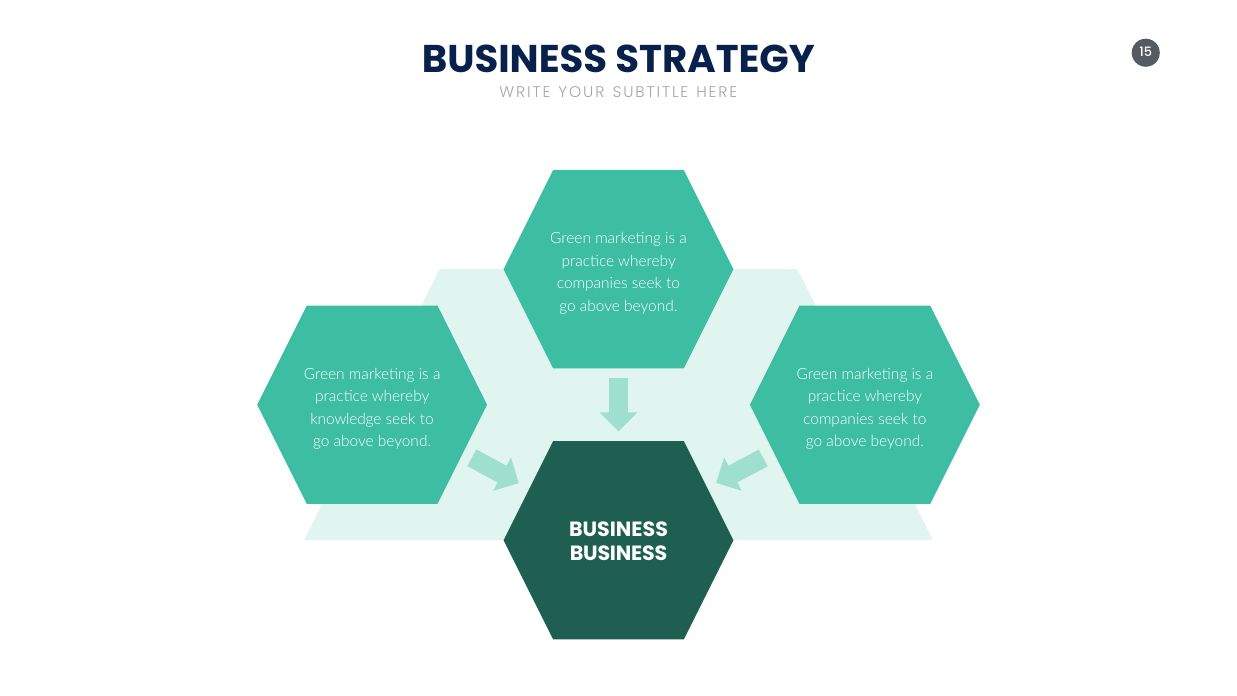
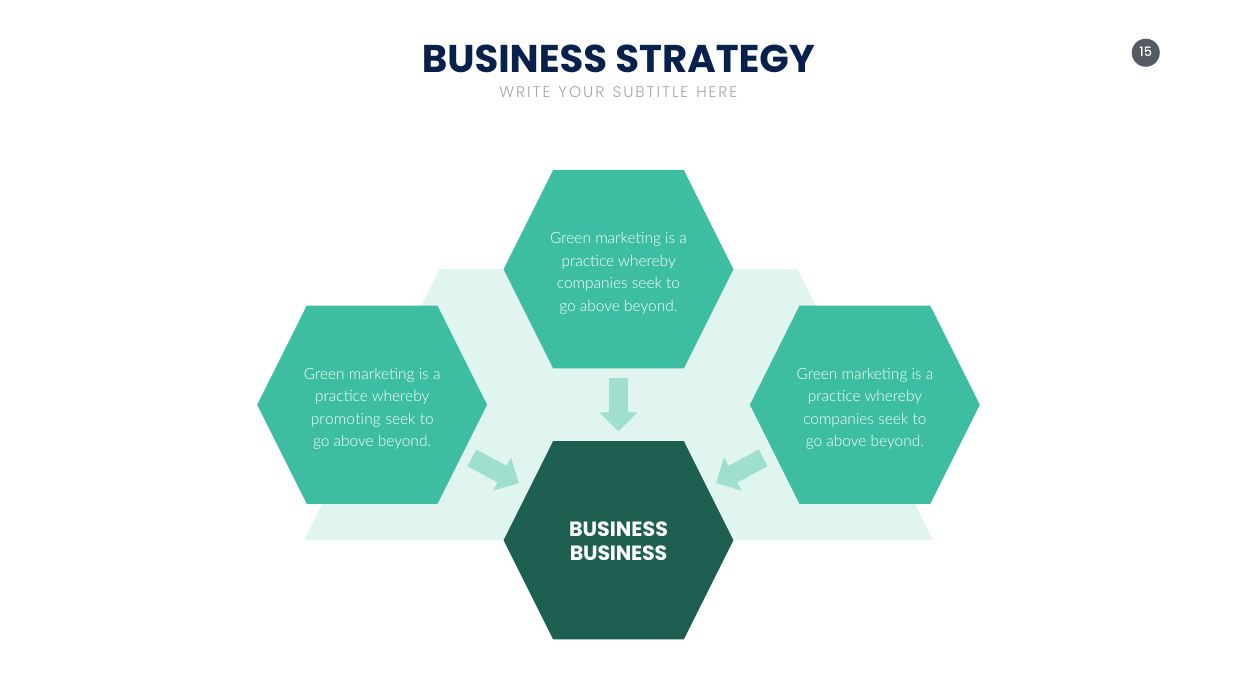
knowledge: knowledge -> promoting
